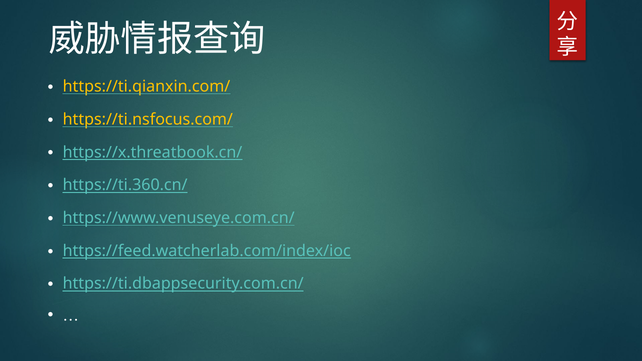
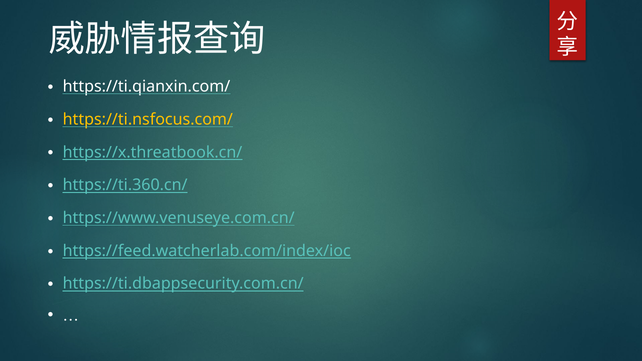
https://ti.qianxin.com/ colour: yellow -> white
